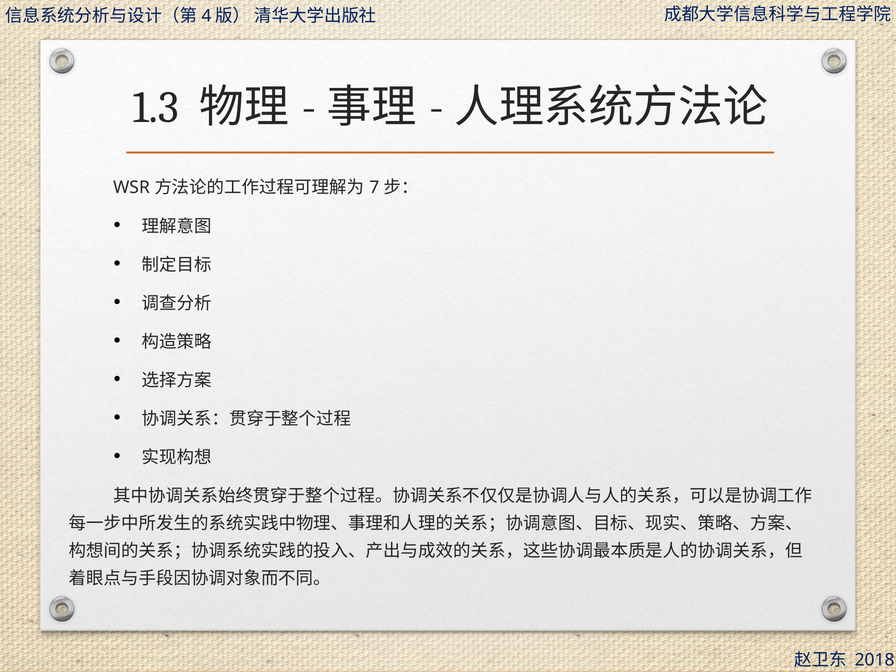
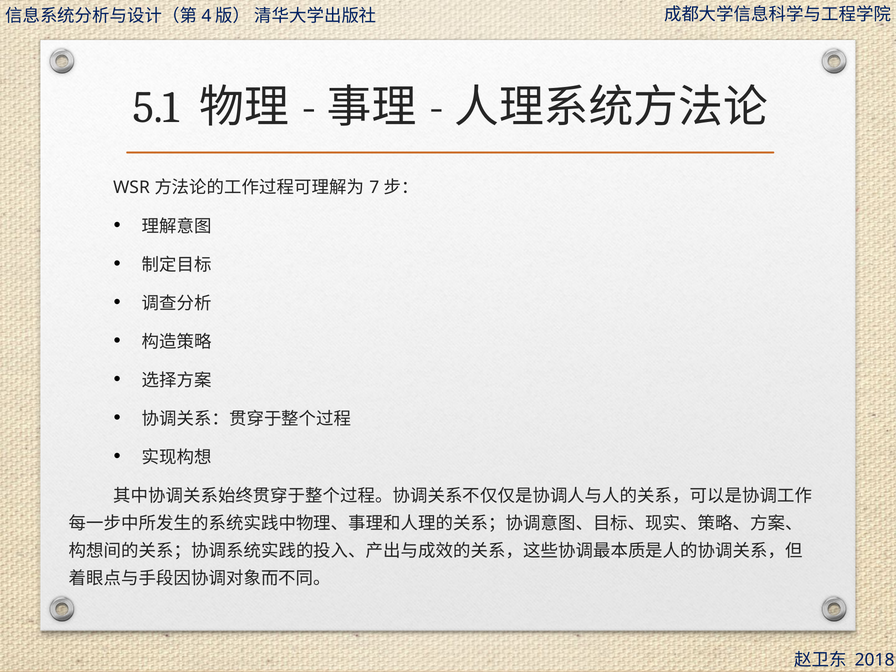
1.3: 1.3 -> 5.1
